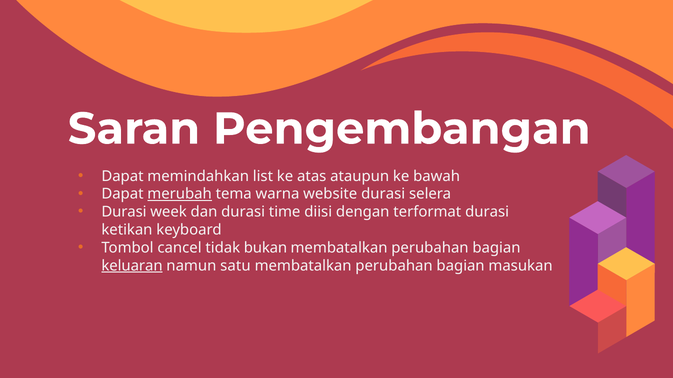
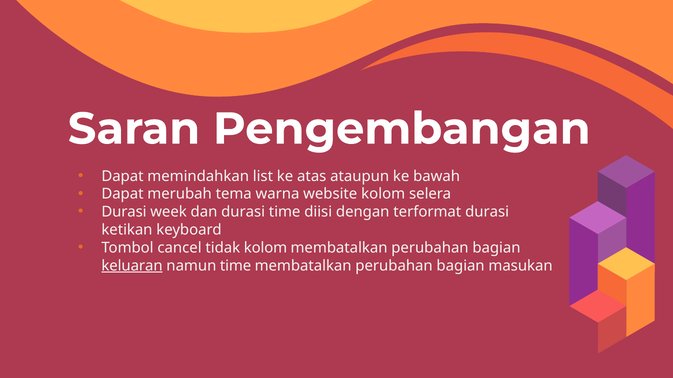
merubah underline: present -> none
website durasi: durasi -> kolom
tidak bukan: bukan -> kolom
namun satu: satu -> time
